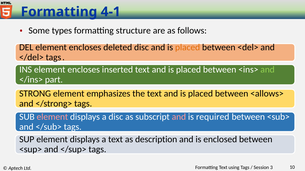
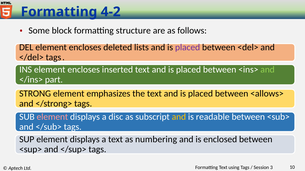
4-1: 4-1 -> 4-2
types: types -> block
deleted disc: disc -> lists
placed at (188, 48) colour: orange -> purple
and at (179, 117) colour: pink -> yellow
required: required -> readable
description: description -> numbering
